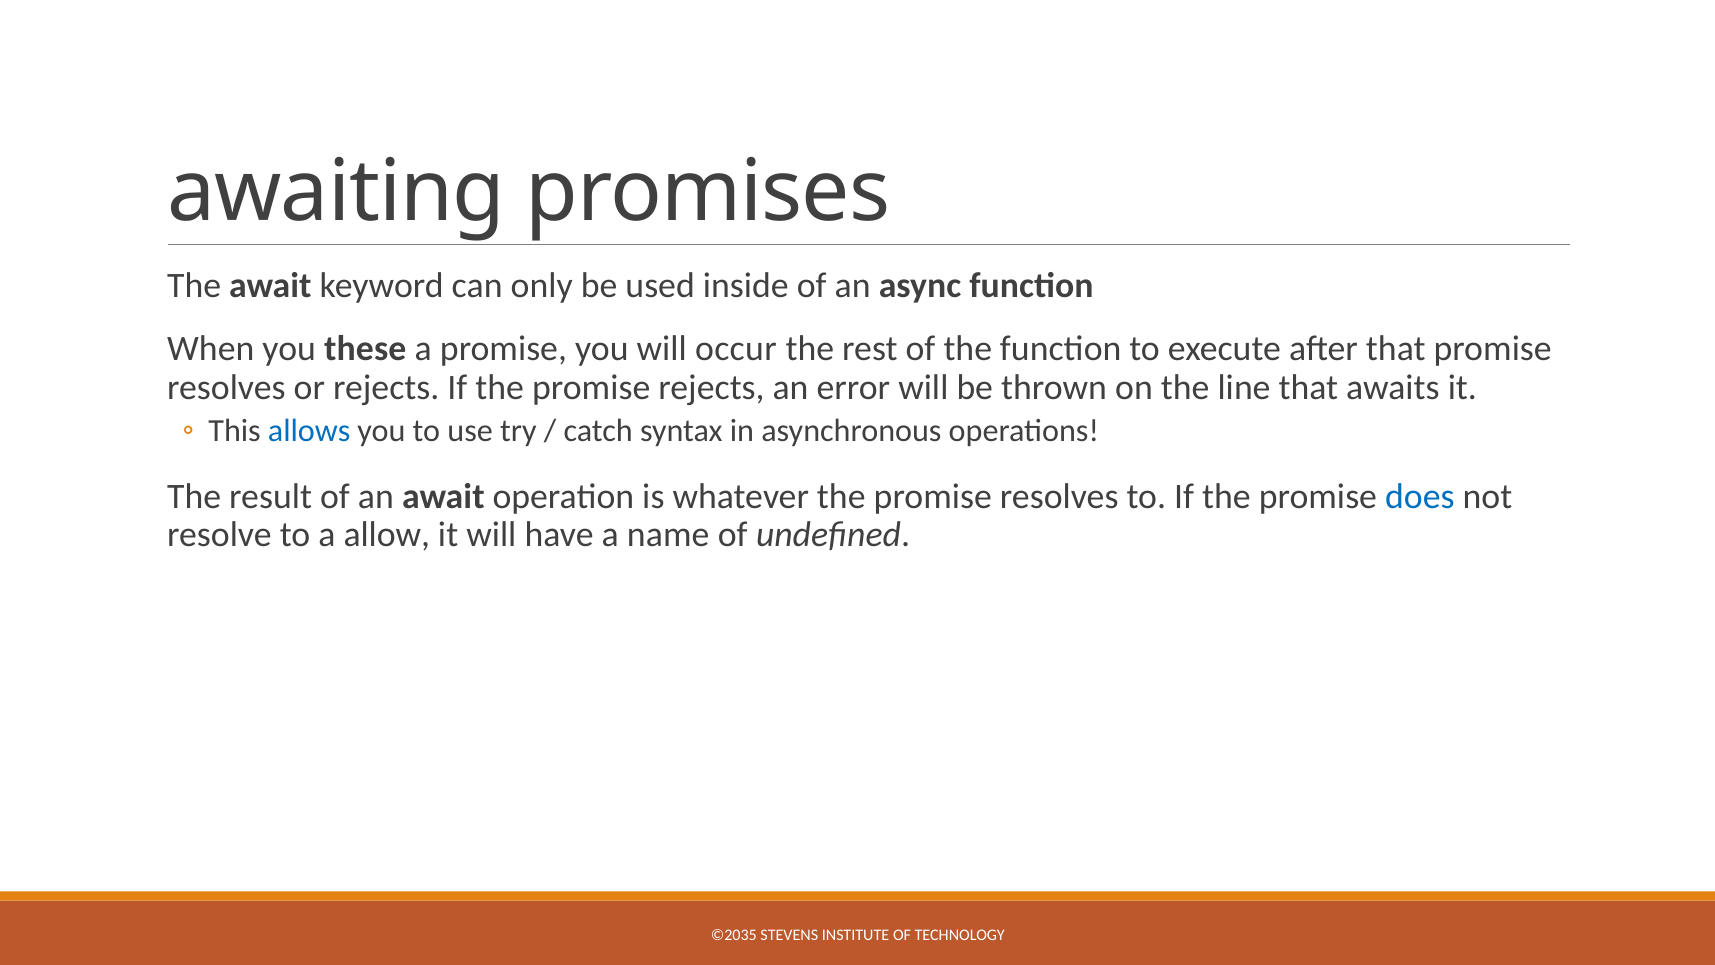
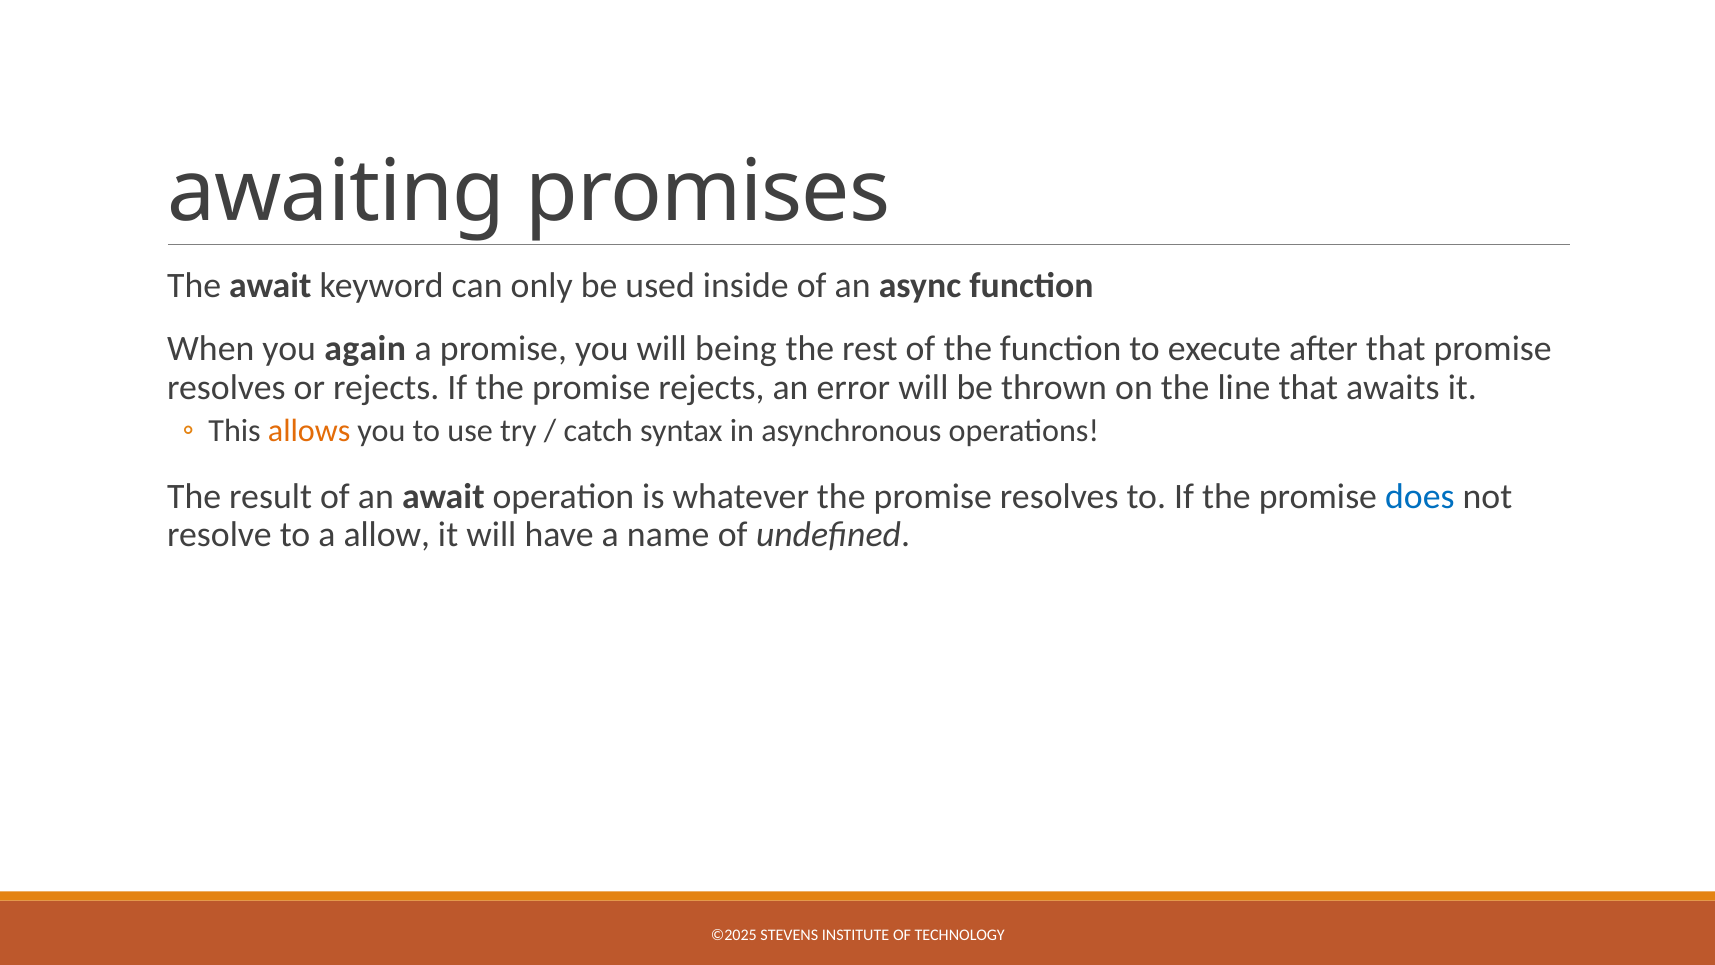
these: these -> again
occur: occur -> being
allows colour: blue -> orange
©2035: ©2035 -> ©2025
